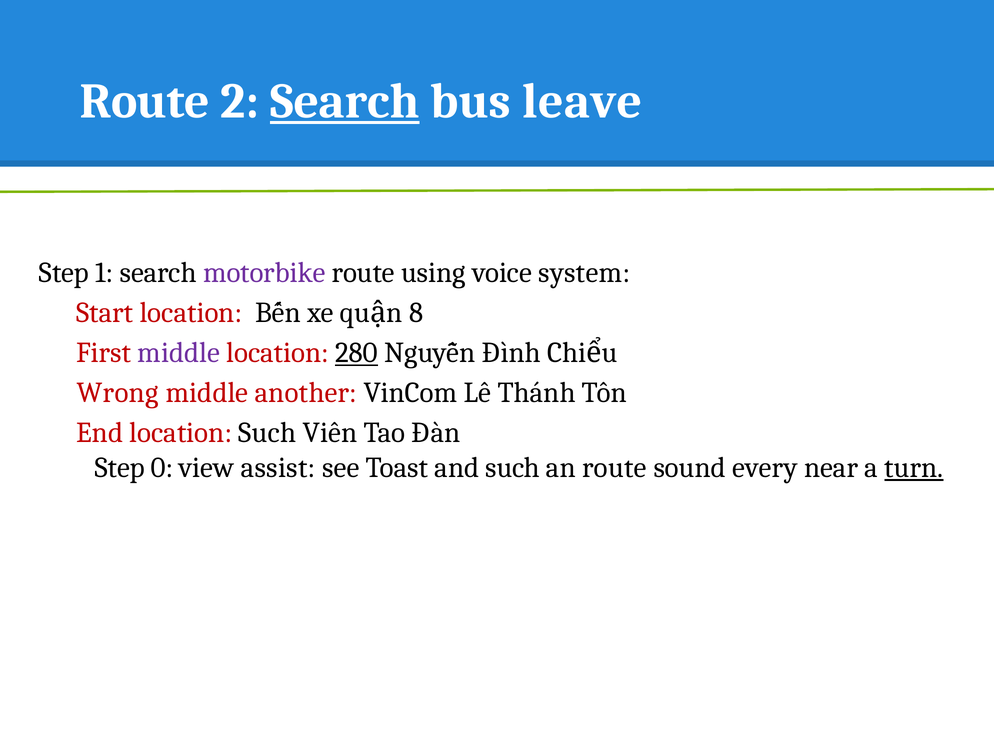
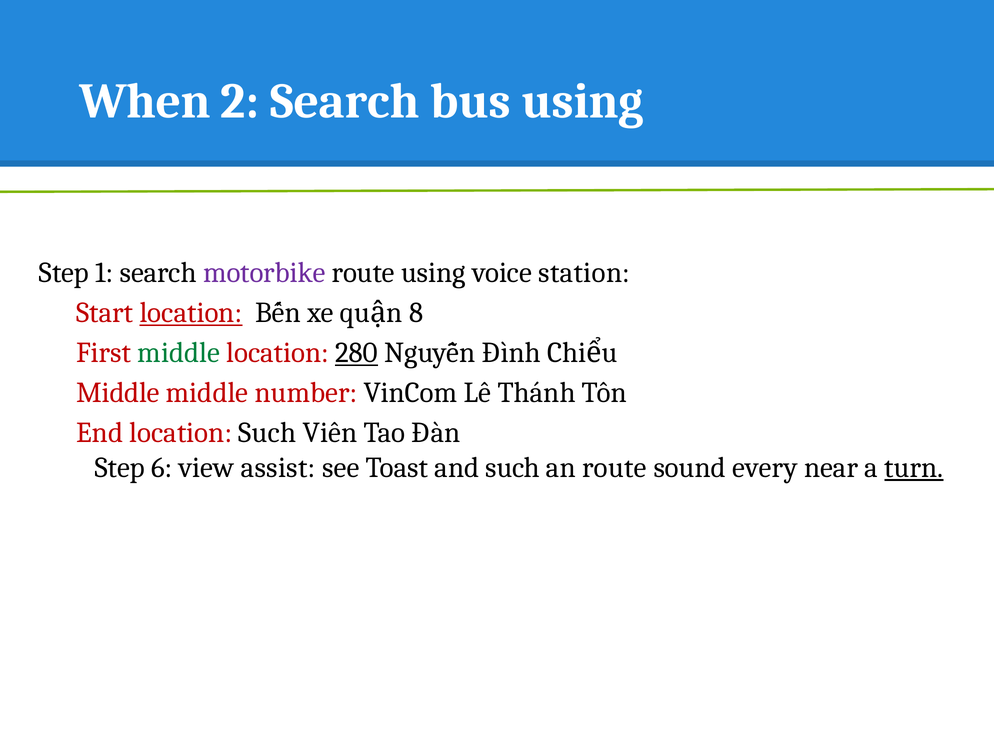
Route at (145, 101): Route -> When
Search at (345, 101) underline: present -> none
bus leave: leave -> using
system: system -> station
location at (191, 313) underline: none -> present
middle at (179, 353) colour: purple -> green
Wrong at (118, 393): Wrong -> Middle
another: another -> number
0: 0 -> 6
